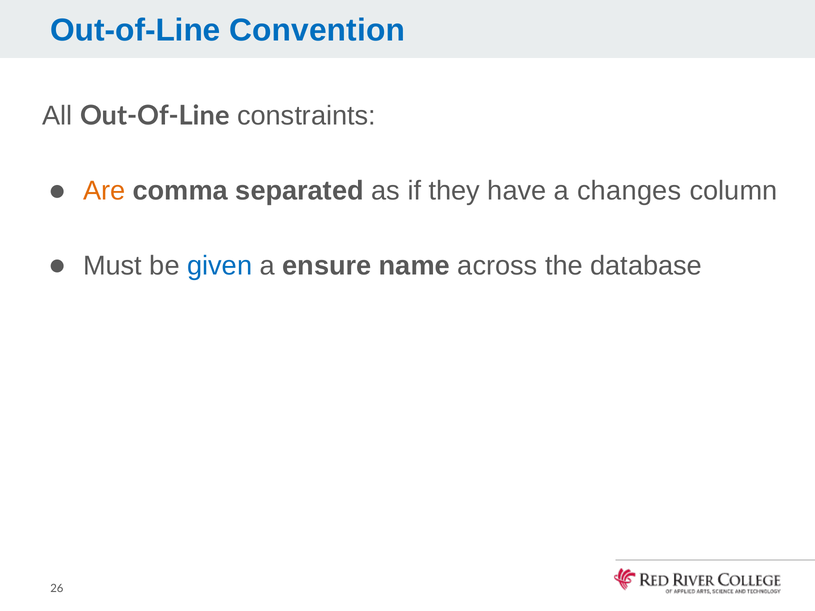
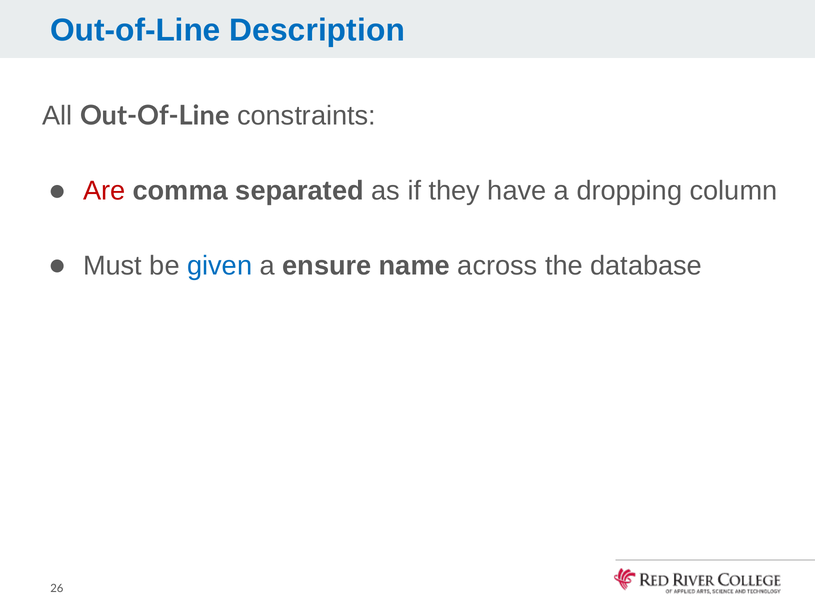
Convention: Convention -> Description
Are colour: orange -> red
changes: changes -> dropping
